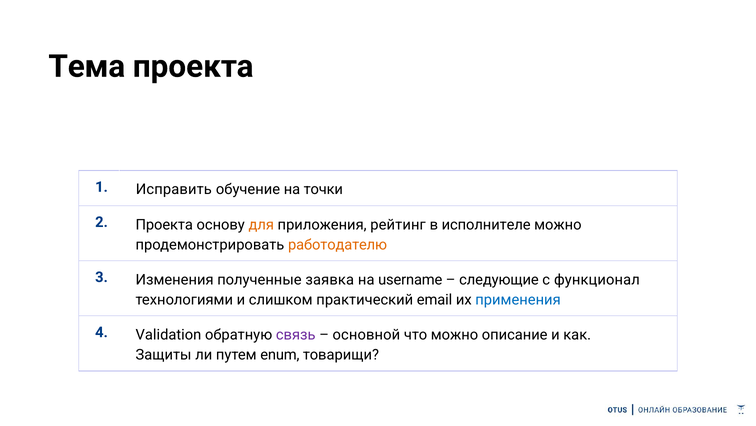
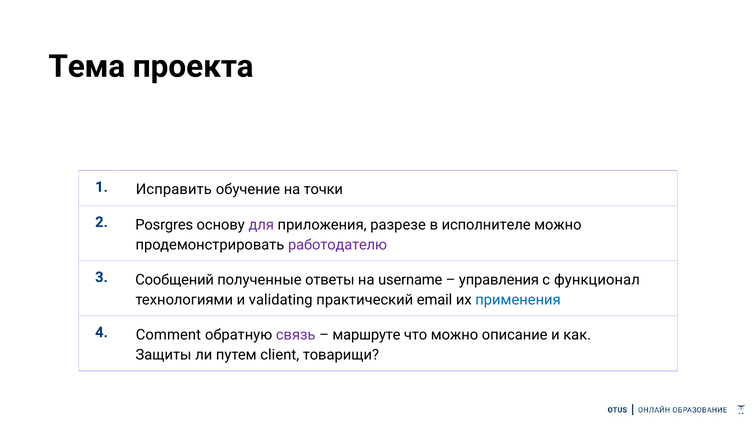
2 Проекта: Проекта -> Posrgres
для colour: orange -> purple
рейтинг: рейтинг -> разрезе
работодателю colour: orange -> purple
Изменения: Изменения -> Сообщений
заявка: заявка -> ответы
следующие: следующие -> управления
слишком: слишком -> validating
Validation: Validation -> Comment
основной: основной -> маршруте
enum: enum -> client
